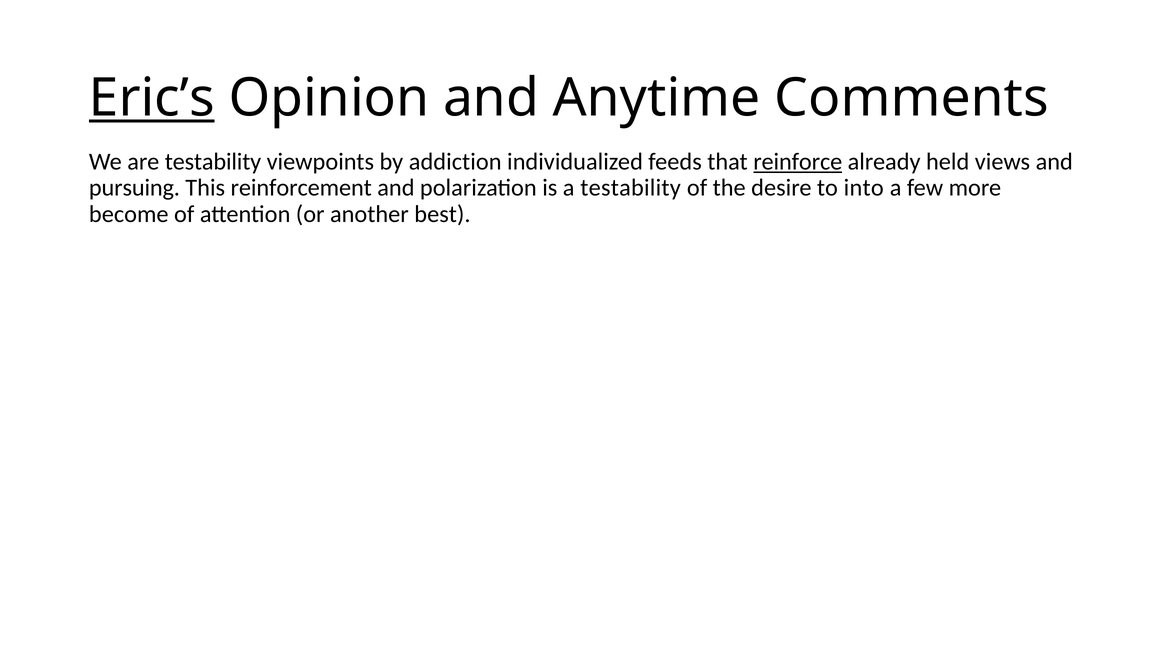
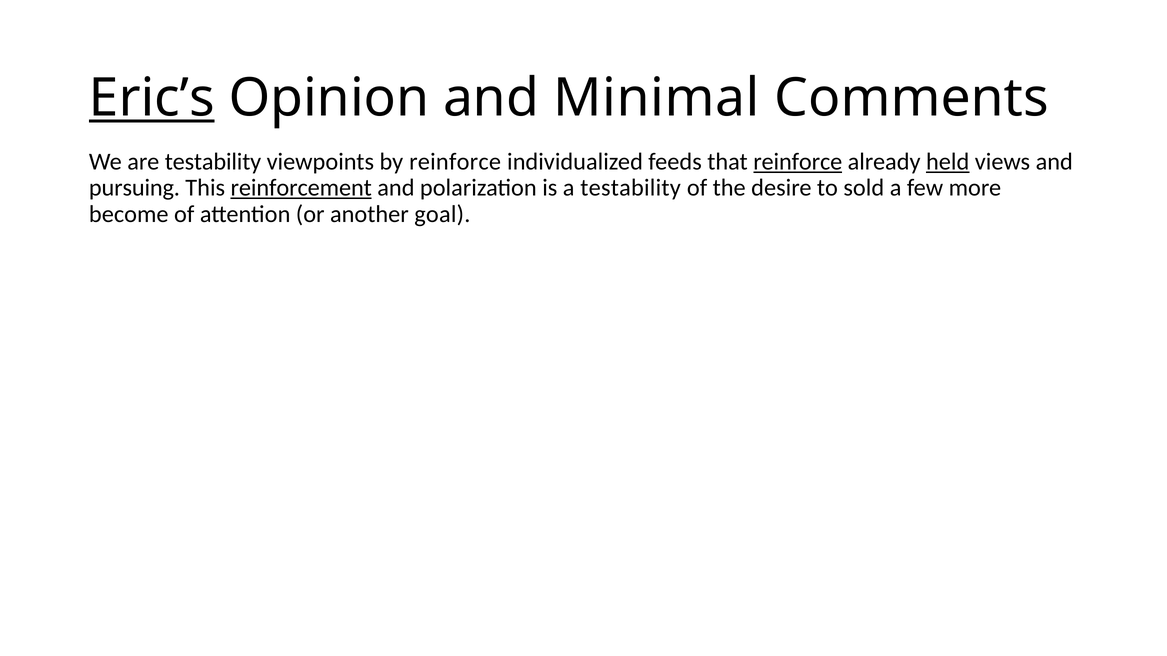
Anytime: Anytime -> Minimal
by addiction: addiction -> reinforce
held underline: none -> present
reinforcement underline: none -> present
into: into -> sold
best: best -> goal
